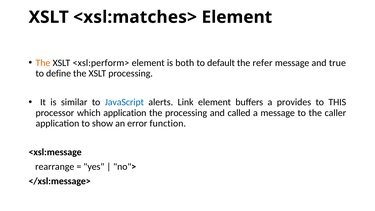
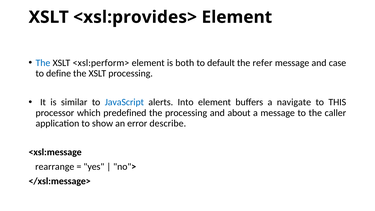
<xsl:matches>: <xsl:matches> -> <xsl:provides>
The at (43, 63) colour: orange -> blue
true: true -> case
Link: Link -> Into
provides: provides -> navigate
which application: application -> predefined
called: called -> about
function: function -> describe
